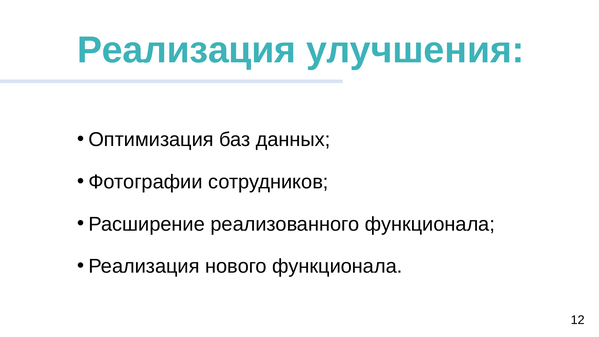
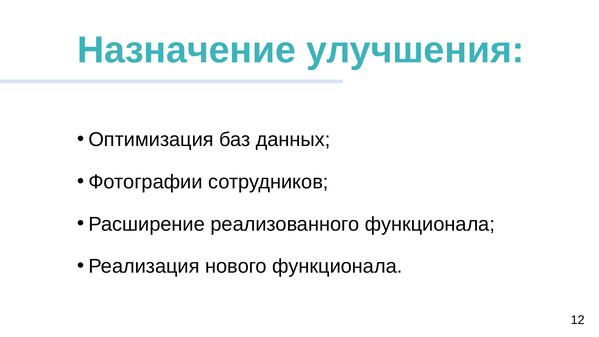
Реализация at (187, 50): Реализация -> Назначение
